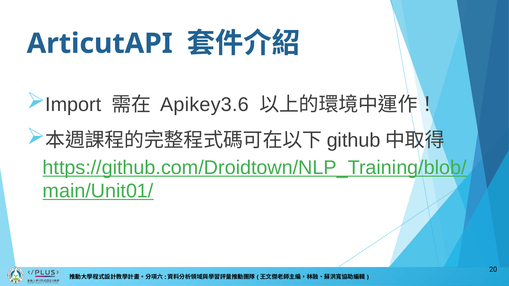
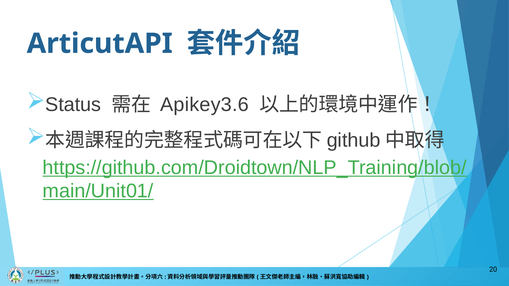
Import: Import -> Status
